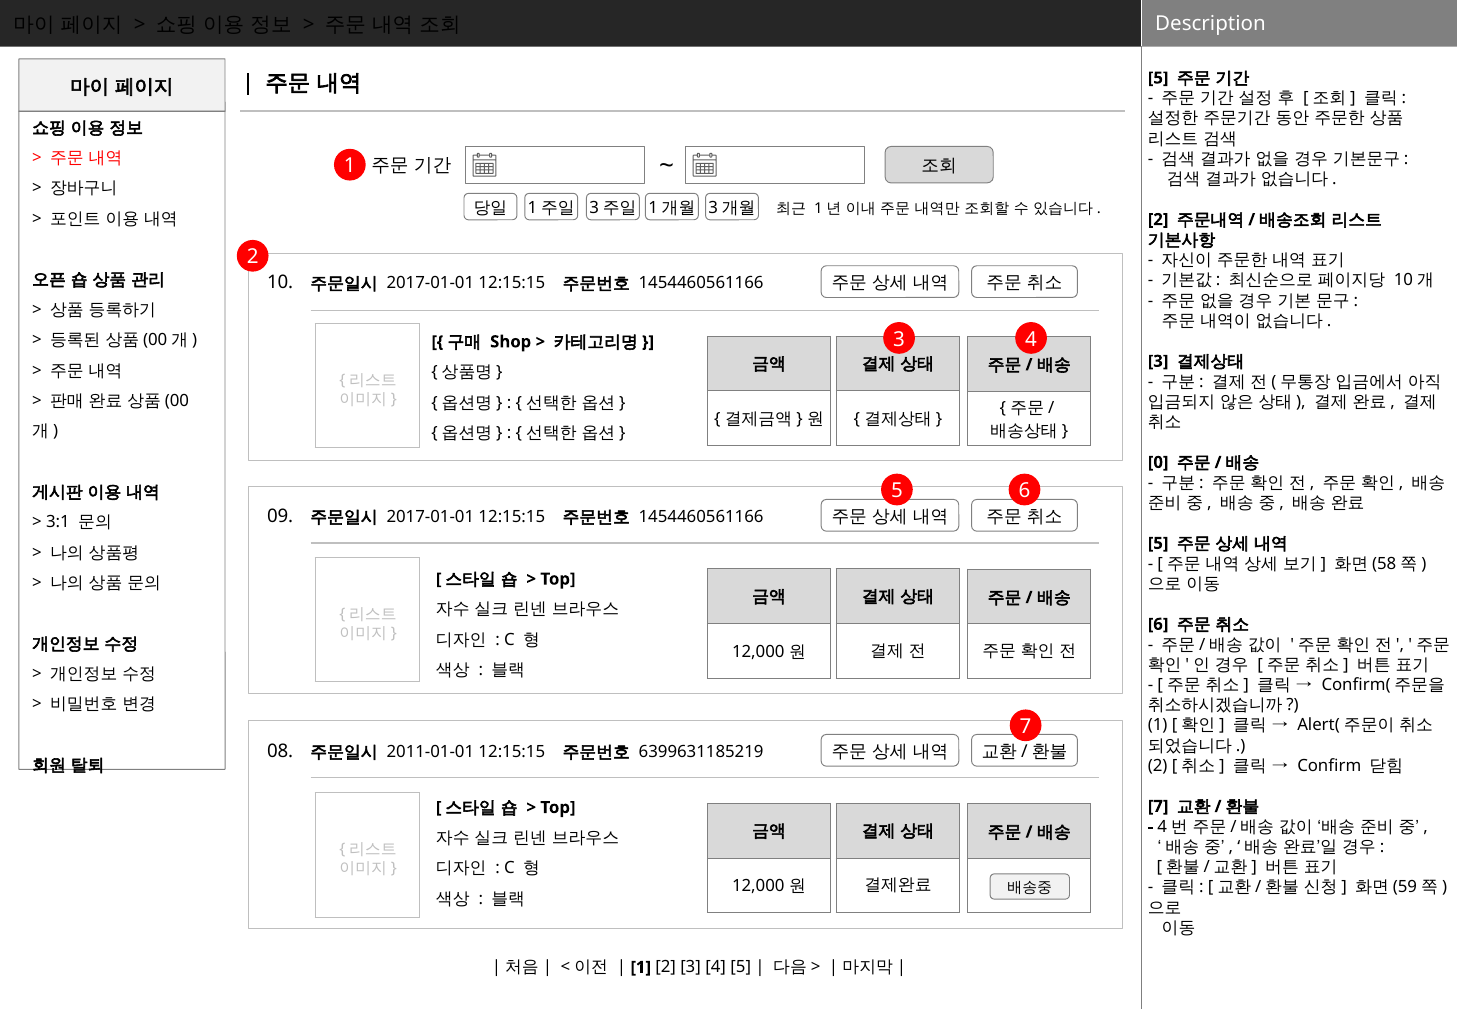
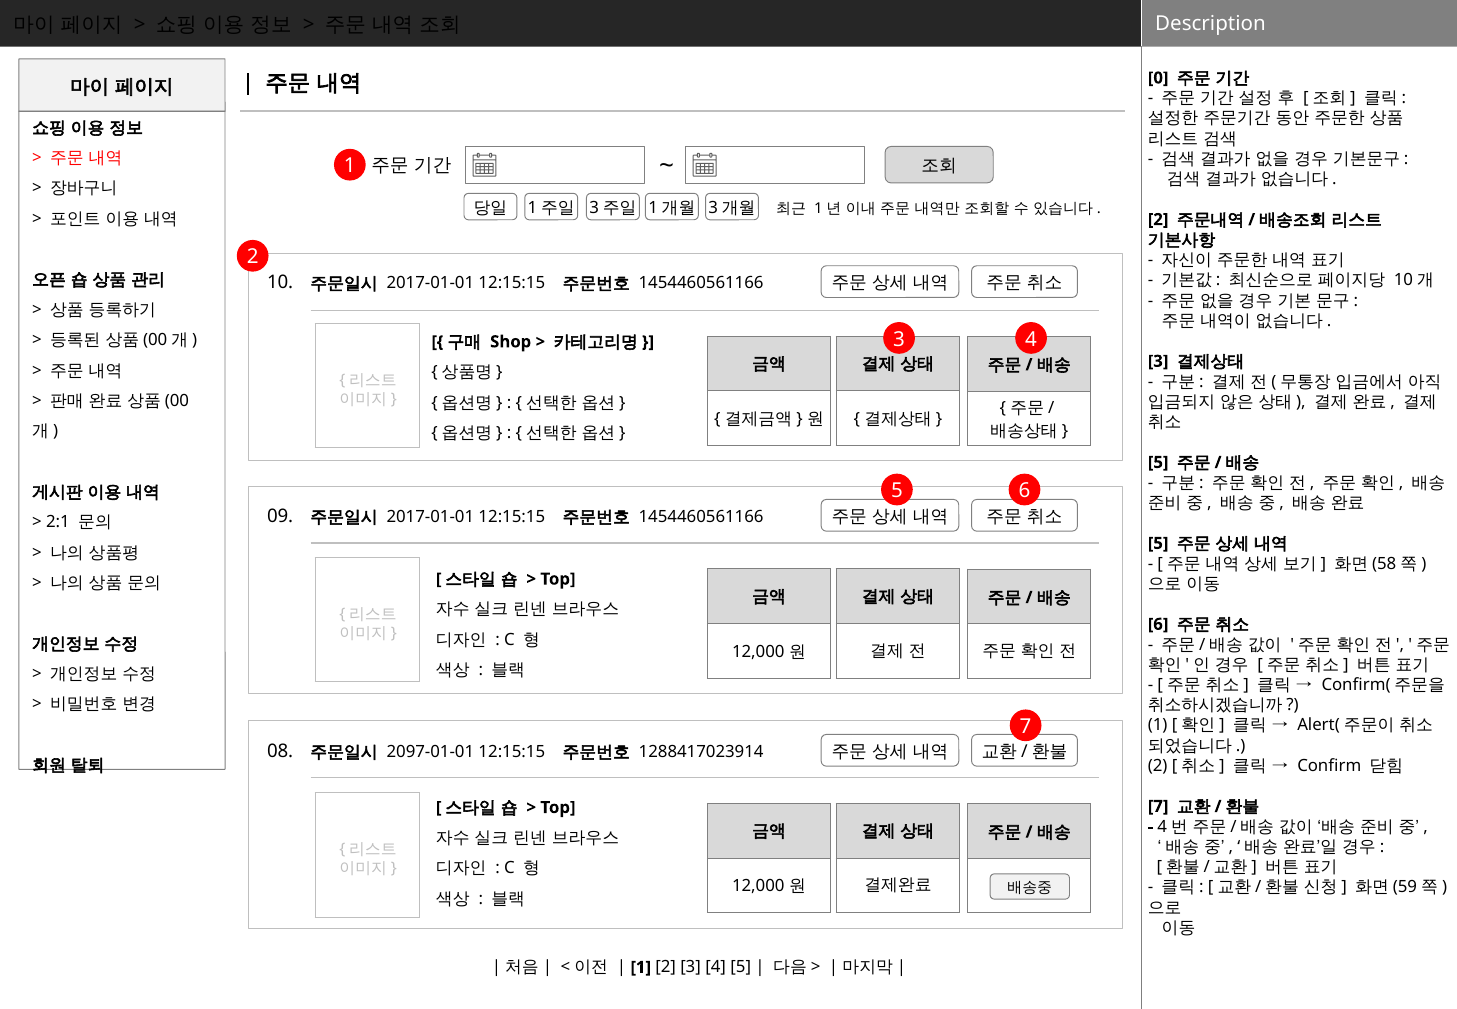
5 at (1158, 78): 5 -> 0
0 at (1158, 462): 0 -> 5
3:1: 3:1 -> 2:1
2011-01-01: 2011-01-01 -> 2097-01-01
6399631185219: 6399631185219 -> 1288417023914
